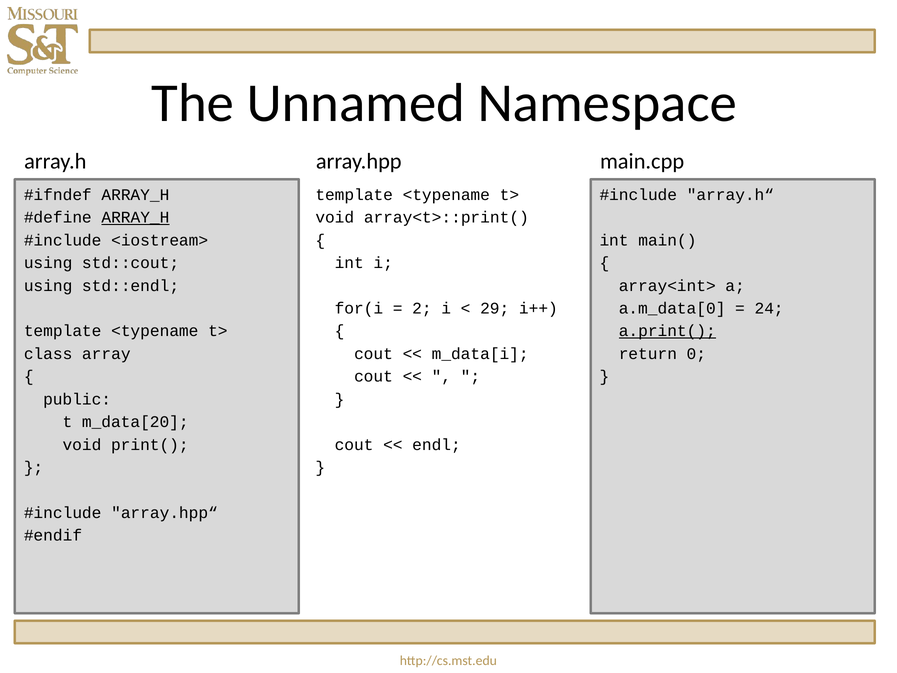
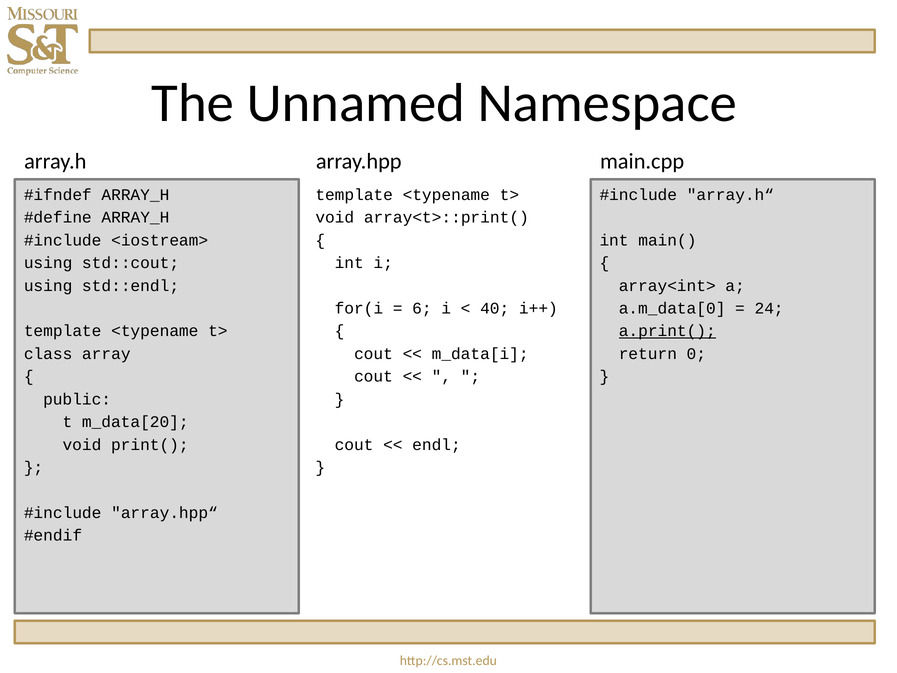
ARRAY_H at (135, 217) underline: present -> none
2: 2 -> 6
29: 29 -> 40
